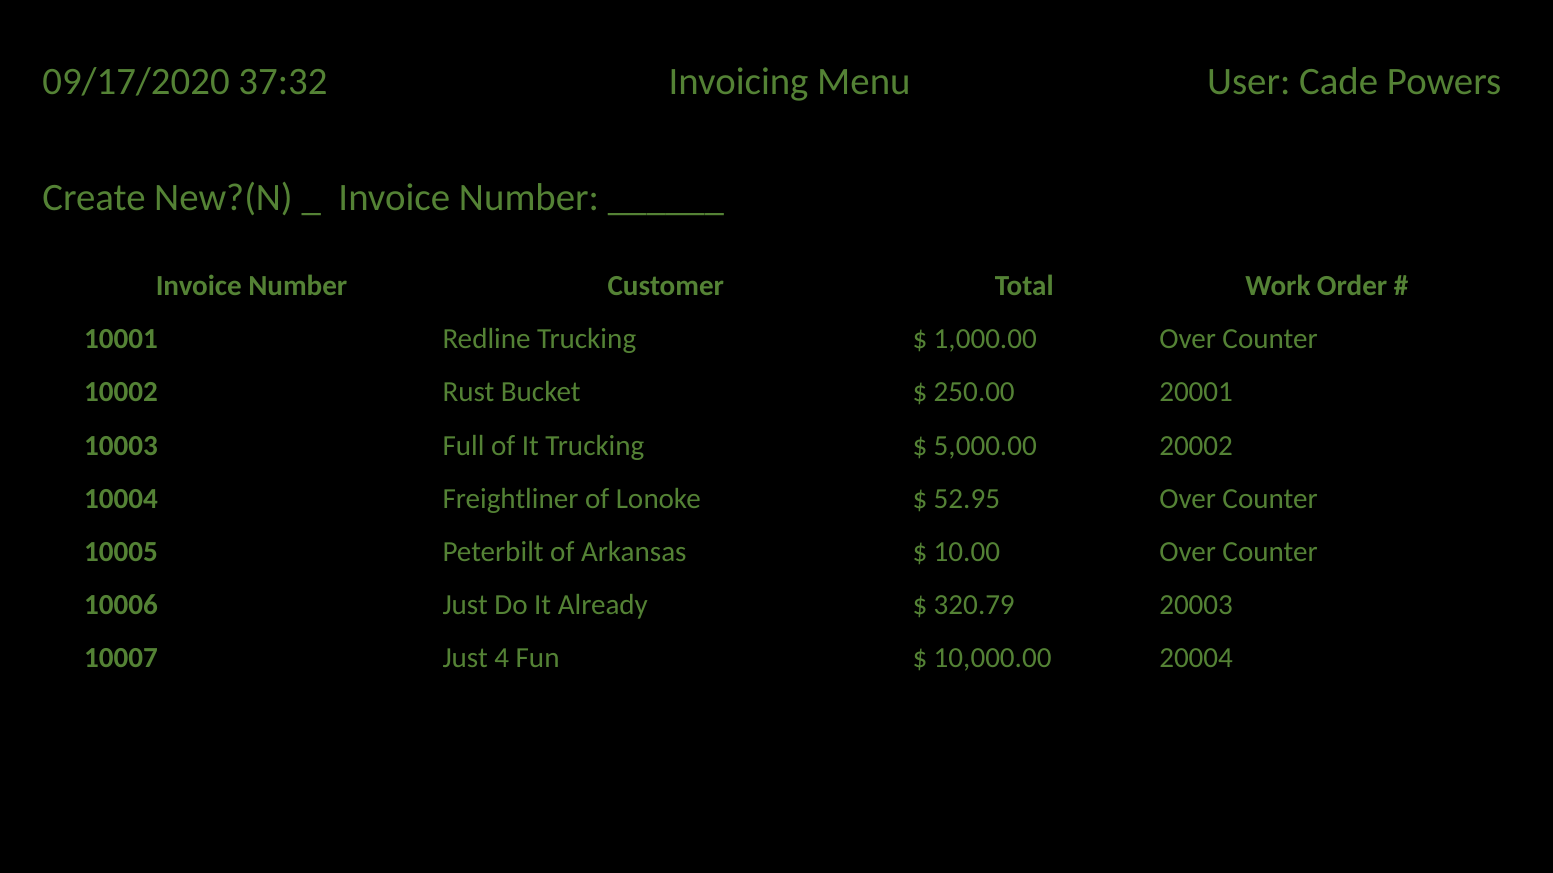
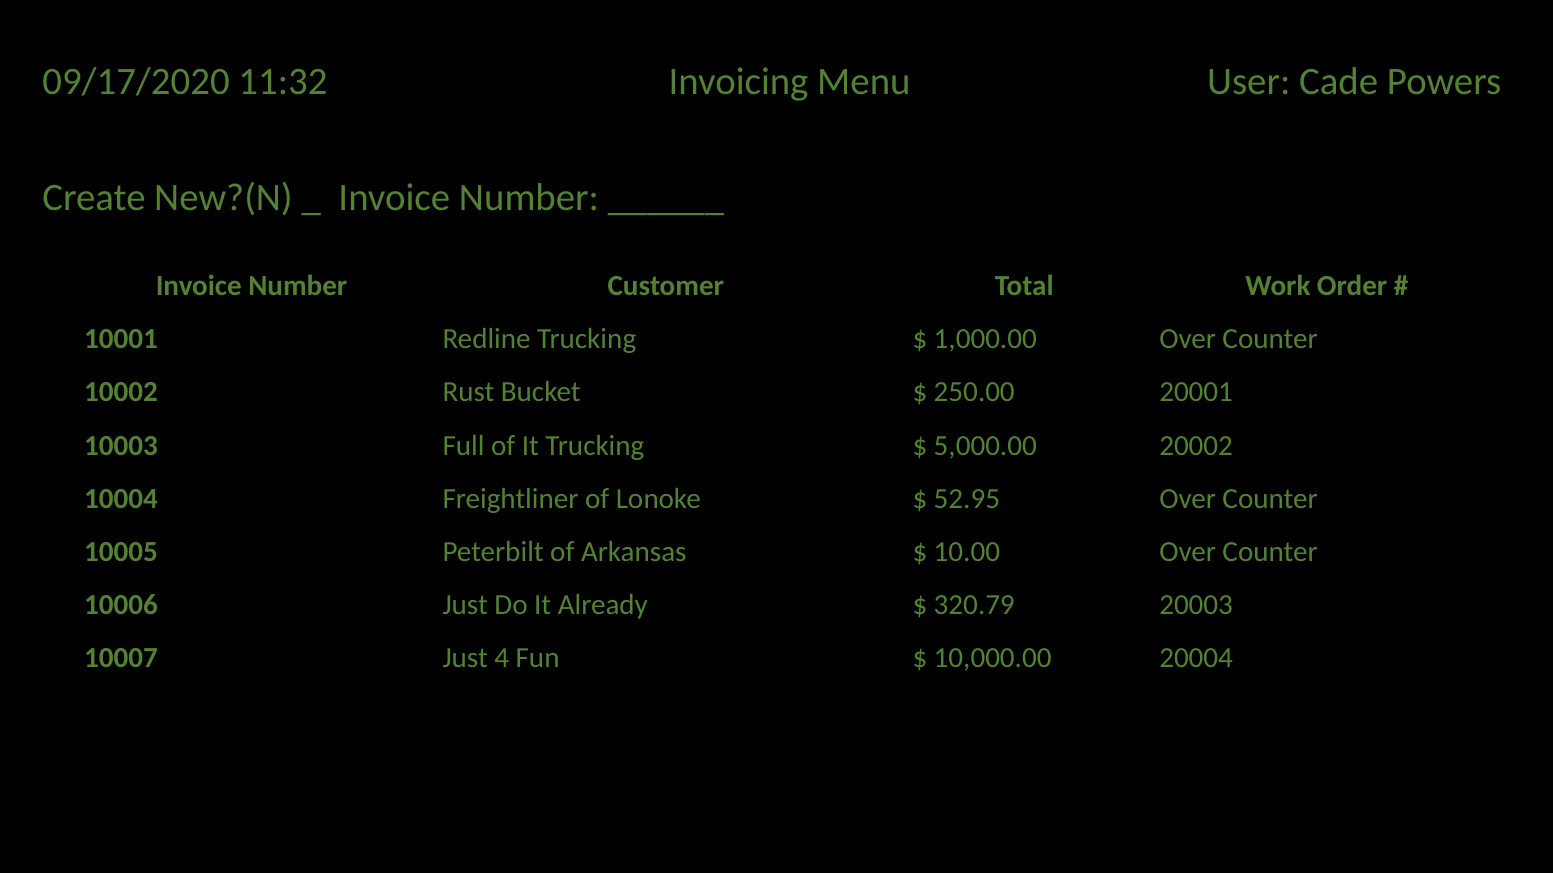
37:32: 37:32 -> 11:32
